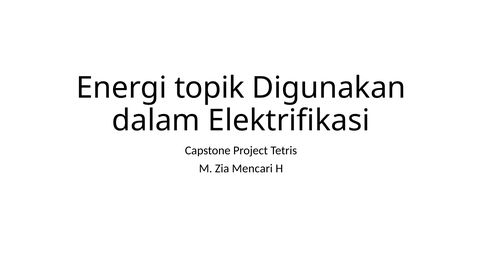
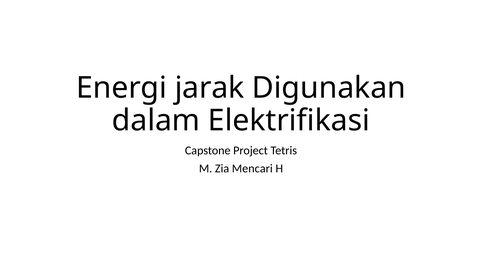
topik: topik -> jarak
